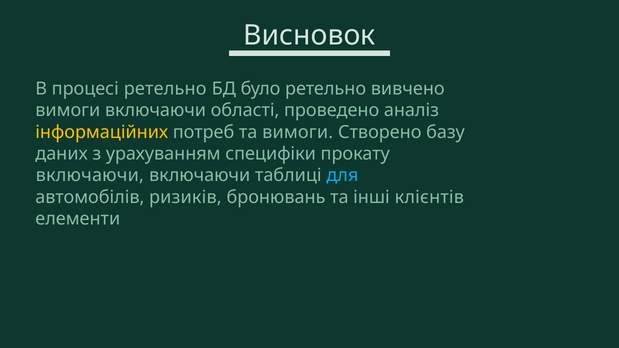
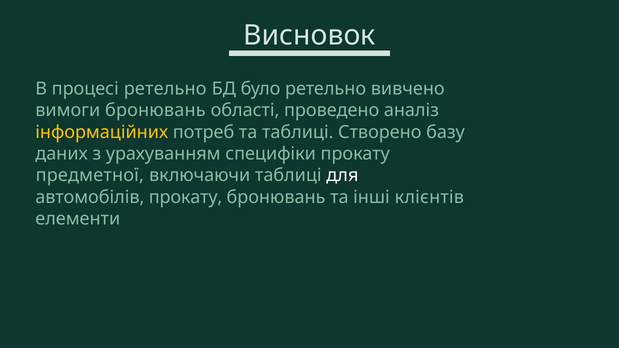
вимоги включаючи: включаючи -> бронювань
та вимоги: вимоги -> таблиці
включаючи at (90, 176): включаючи -> предметної
для colour: light blue -> white
автомобілів ризиків: ризиків -> прокату
